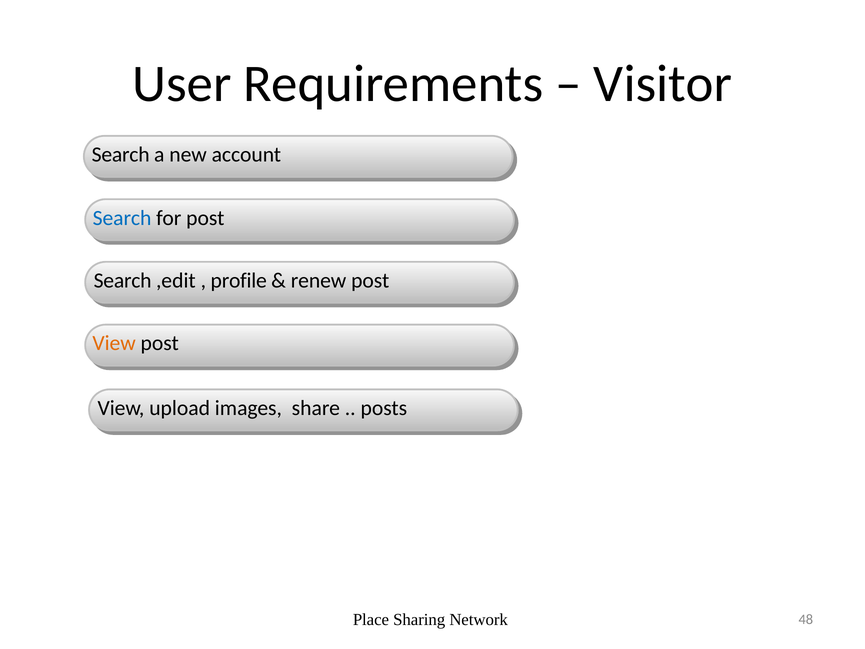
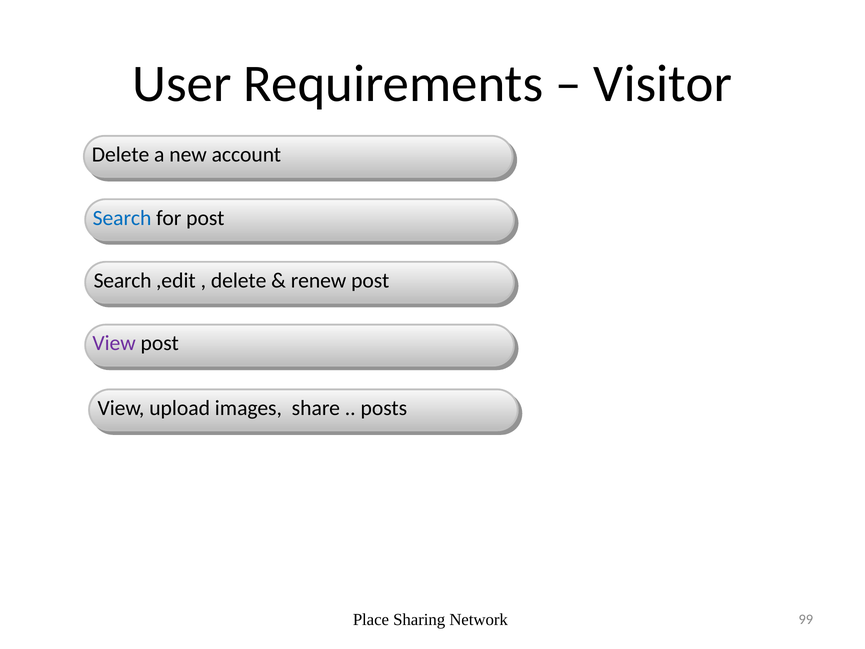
Search at (121, 155): Search -> Delete
profile at (239, 280): profile -> delete
View at (114, 343) colour: orange -> purple
48: 48 -> 99
